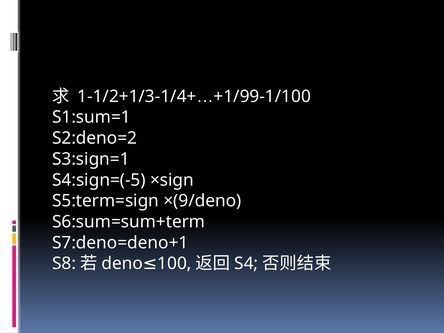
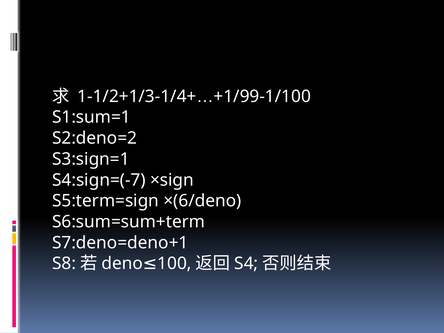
S4:sign=(-5: S4:sign=(-5 -> S4:sign=(-7
×(9/deno: ×(9/deno -> ×(6/deno
